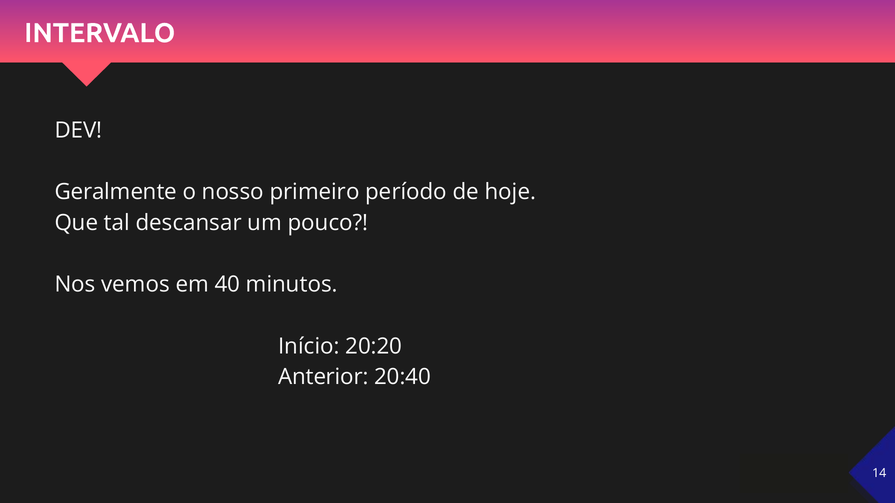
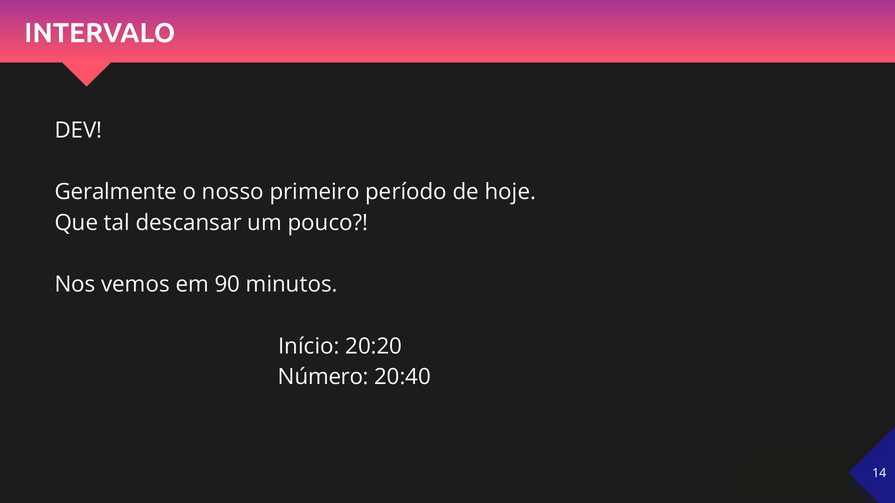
40: 40 -> 90
Anterior: Anterior -> Número
